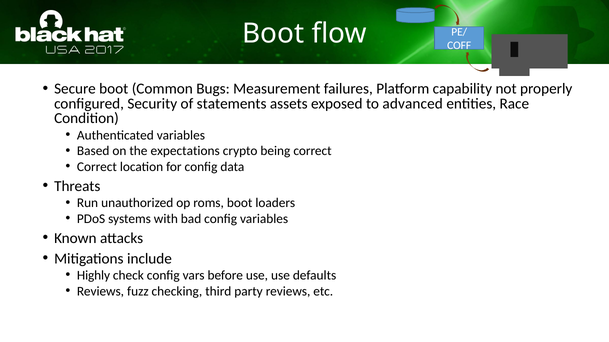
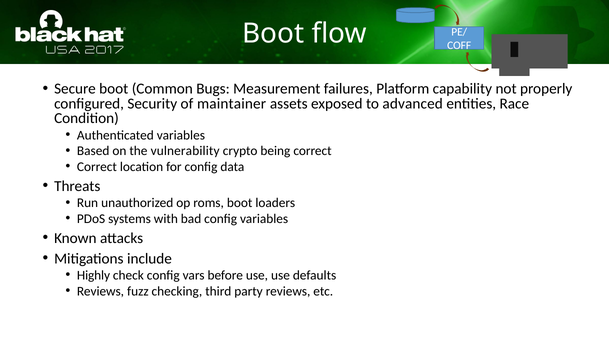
statements: statements -> maintainer
expectations: expectations -> vulnerability
